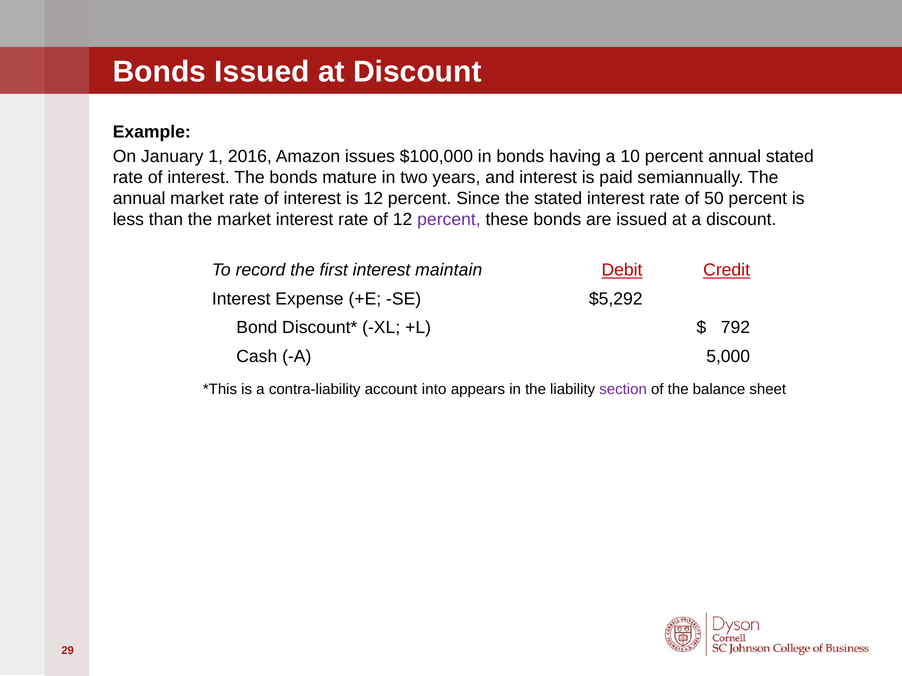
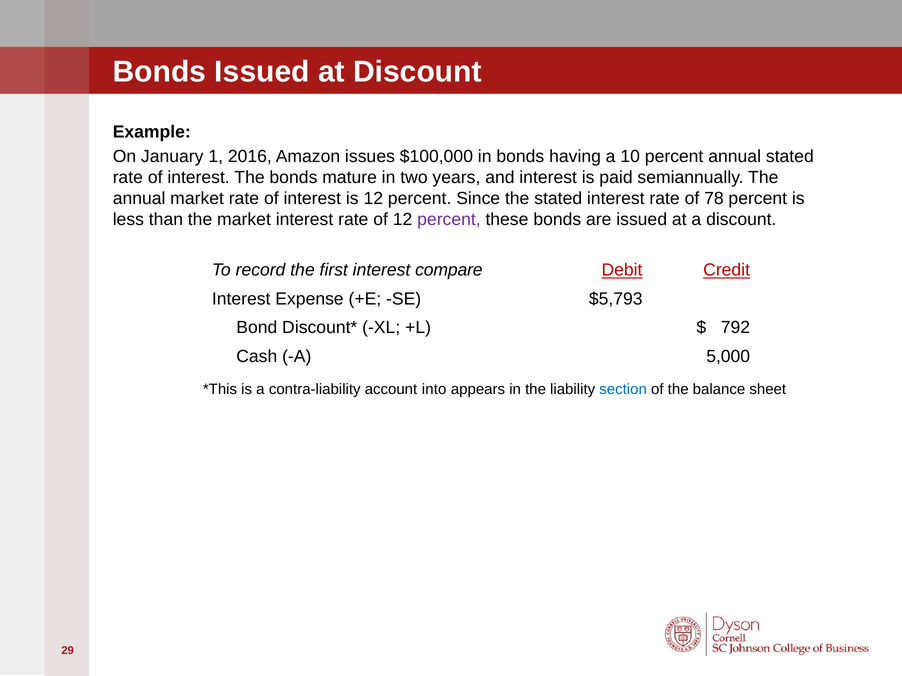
50: 50 -> 78
maintain: maintain -> compare
$5,292: $5,292 -> $5,793
section colour: purple -> blue
